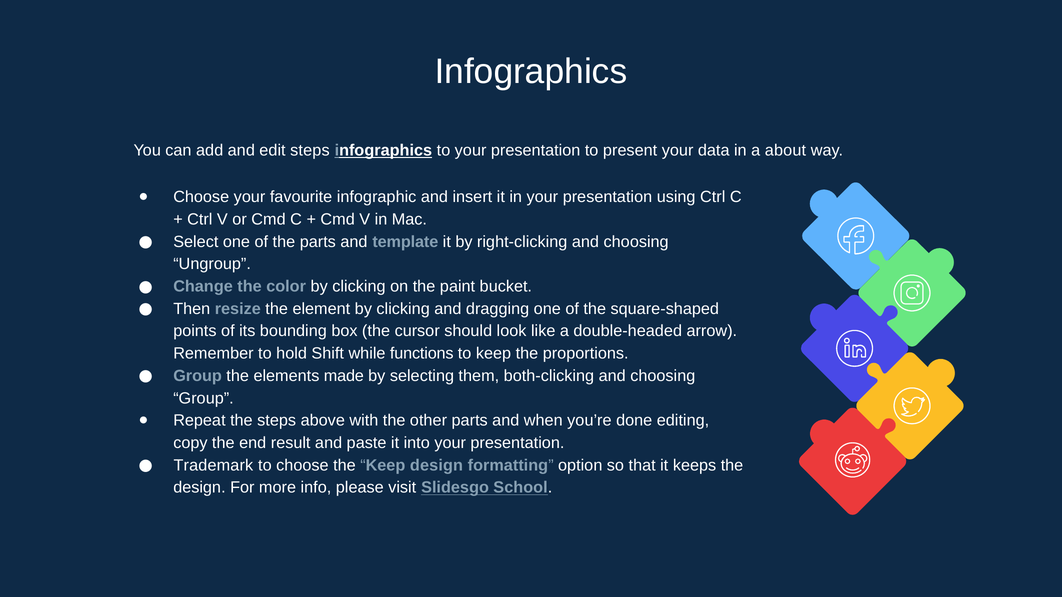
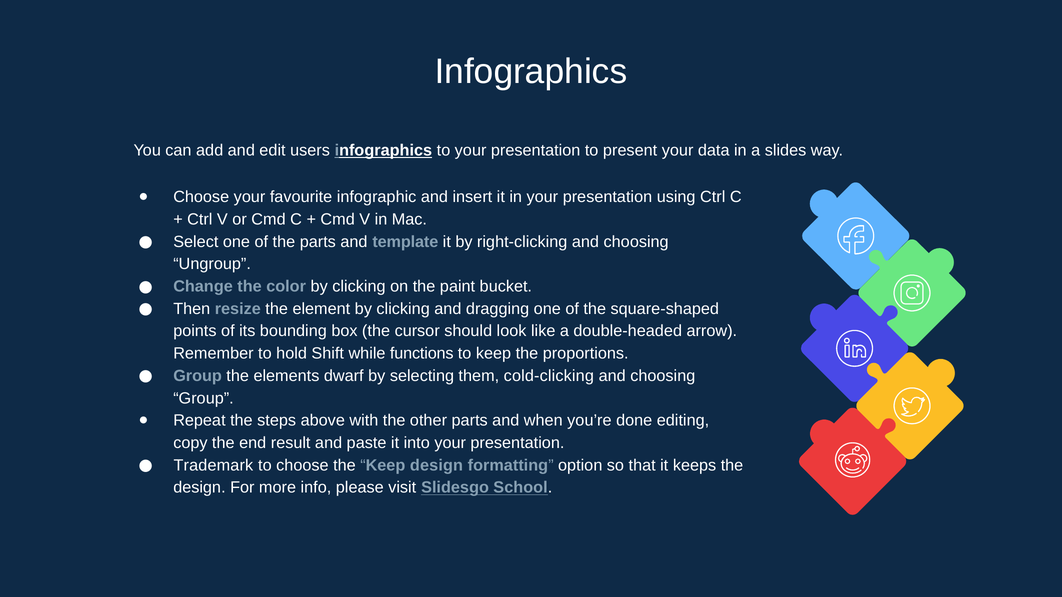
edit steps: steps -> users
about: about -> slides
made: made -> dwarf
both-clicking: both-clicking -> cold-clicking
